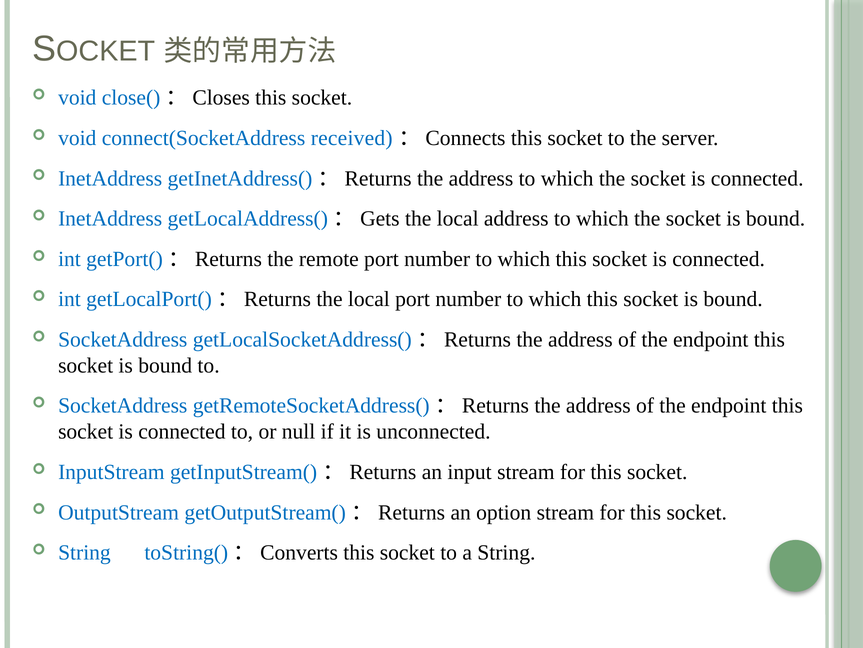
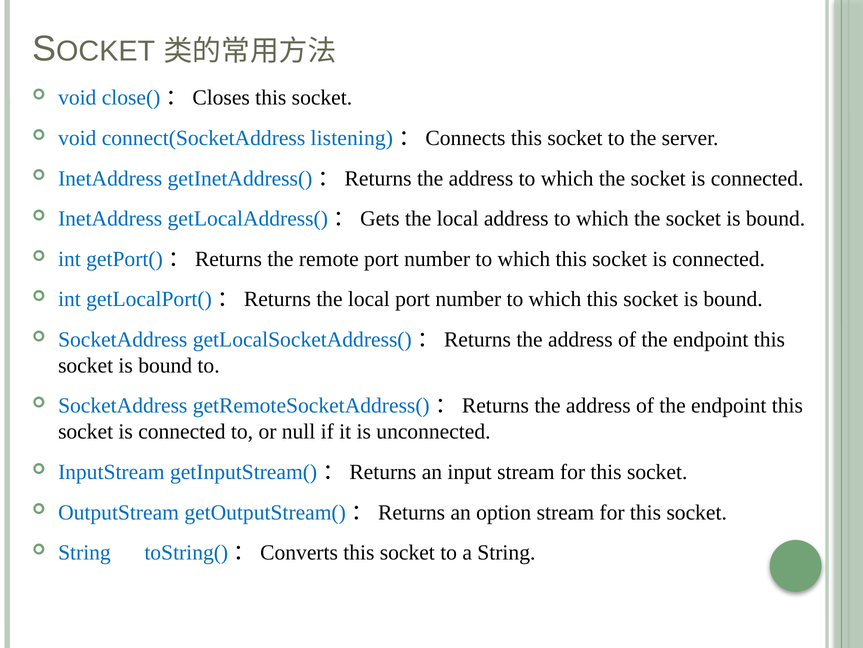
received: received -> listening
